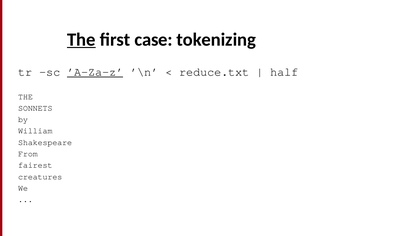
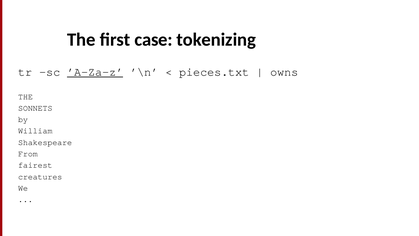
The at (81, 40) underline: present -> none
reduce.txt: reduce.txt -> pieces.txt
half: half -> owns
